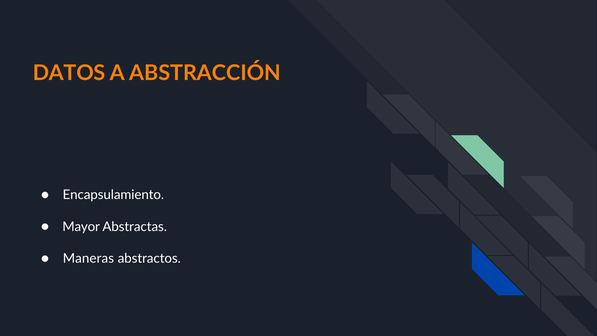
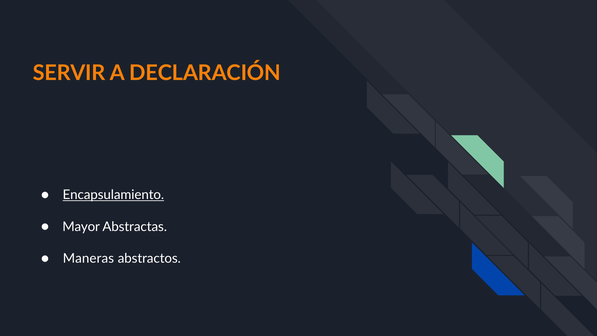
DATOS: DATOS -> SERVIR
ABSTRACCIÓN: ABSTRACCIÓN -> DECLARACIÓN
Encapsulamiento underline: none -> present
